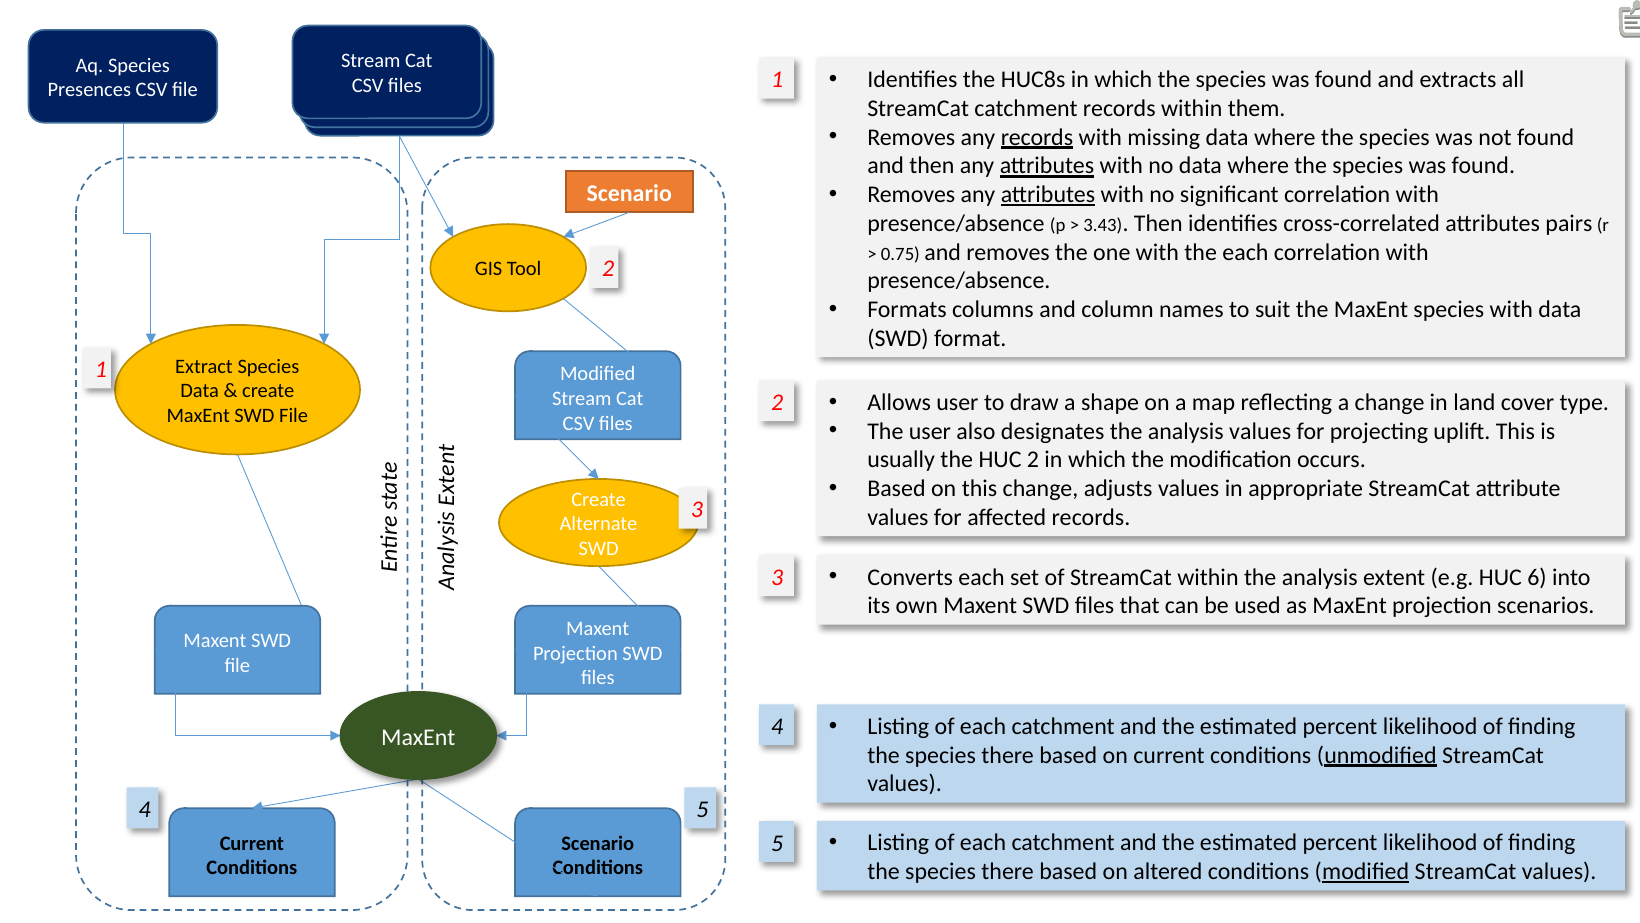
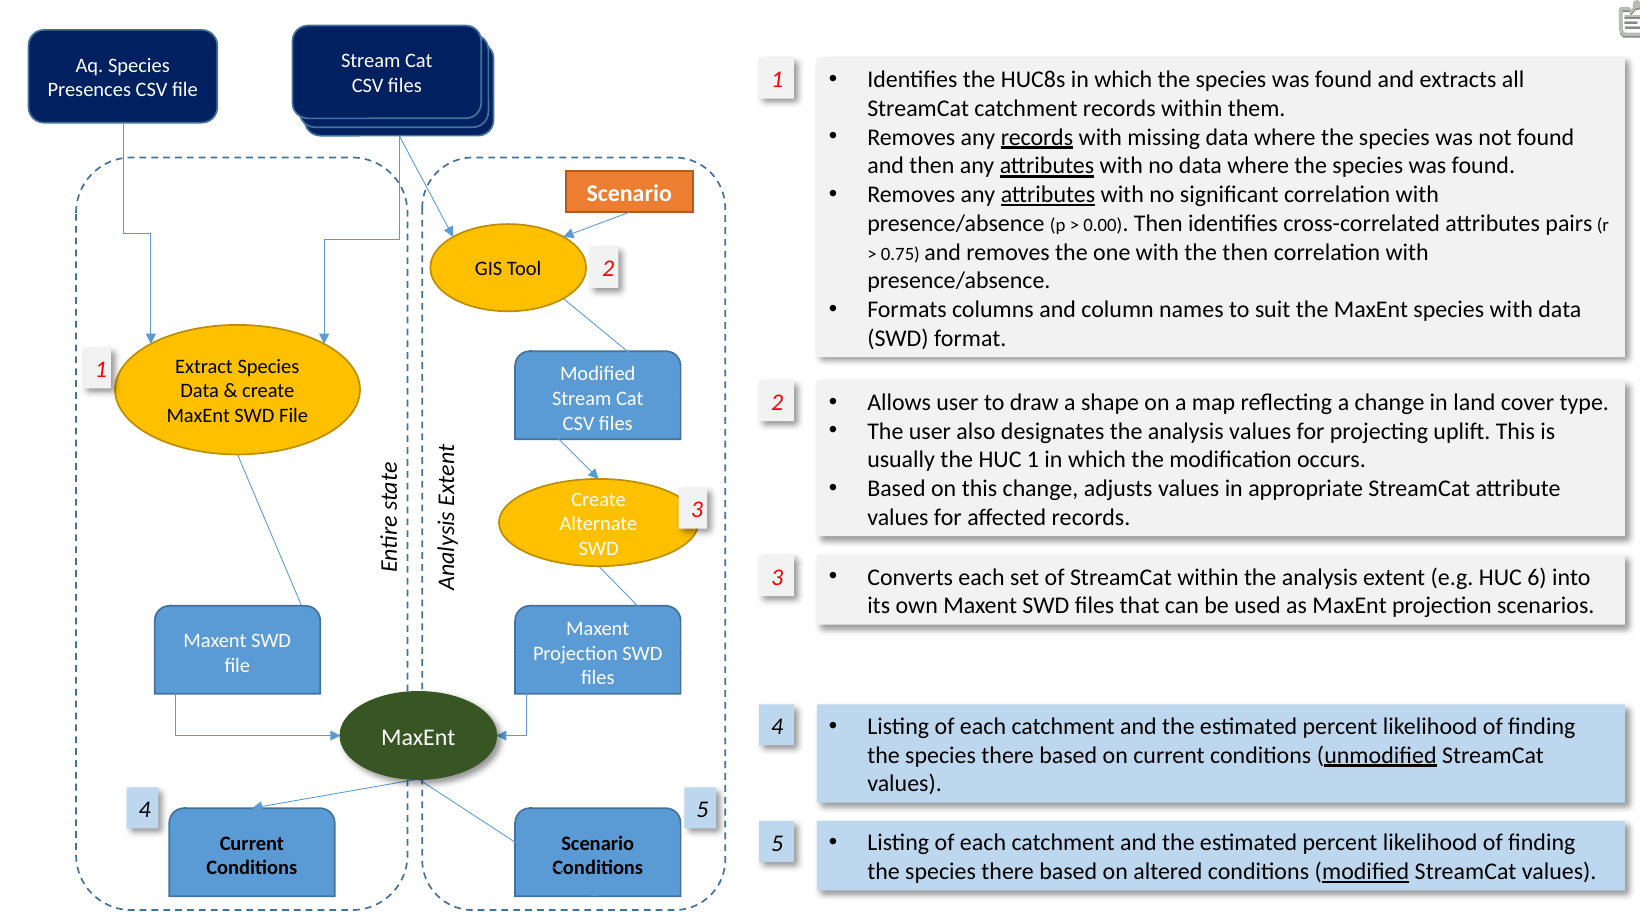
3.43: 3.43 -> 0.00
the each: each -> then
HUC 2: 2 -> 1
